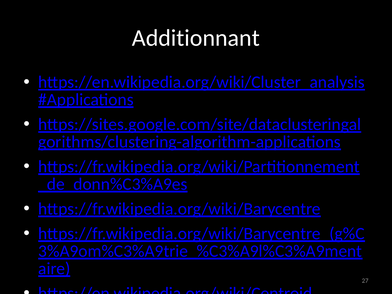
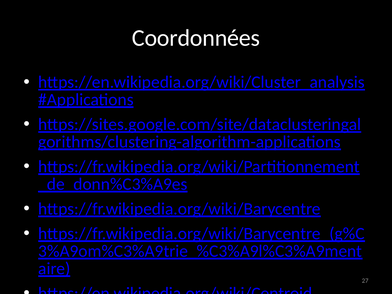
Additionnant: Additionnant -> Coordonnées
